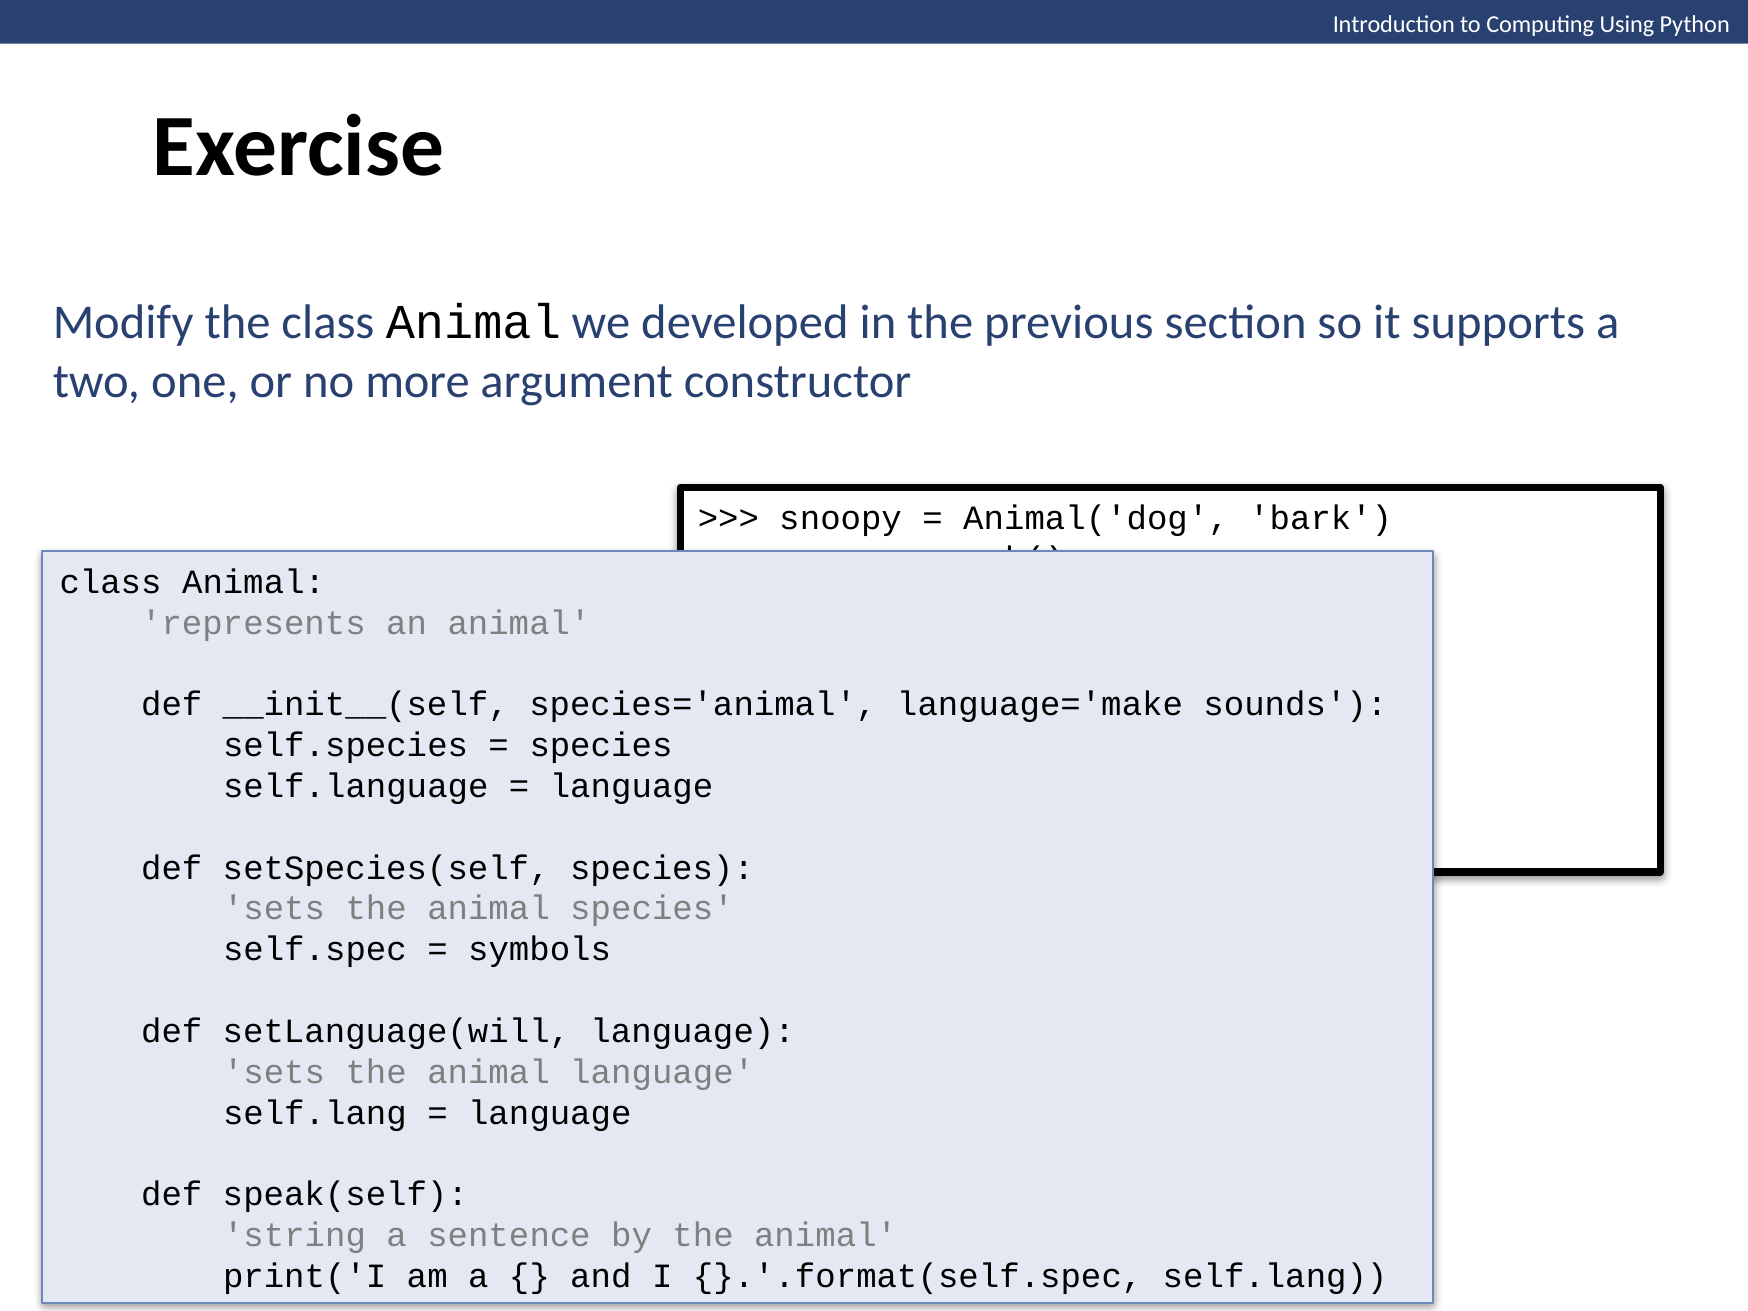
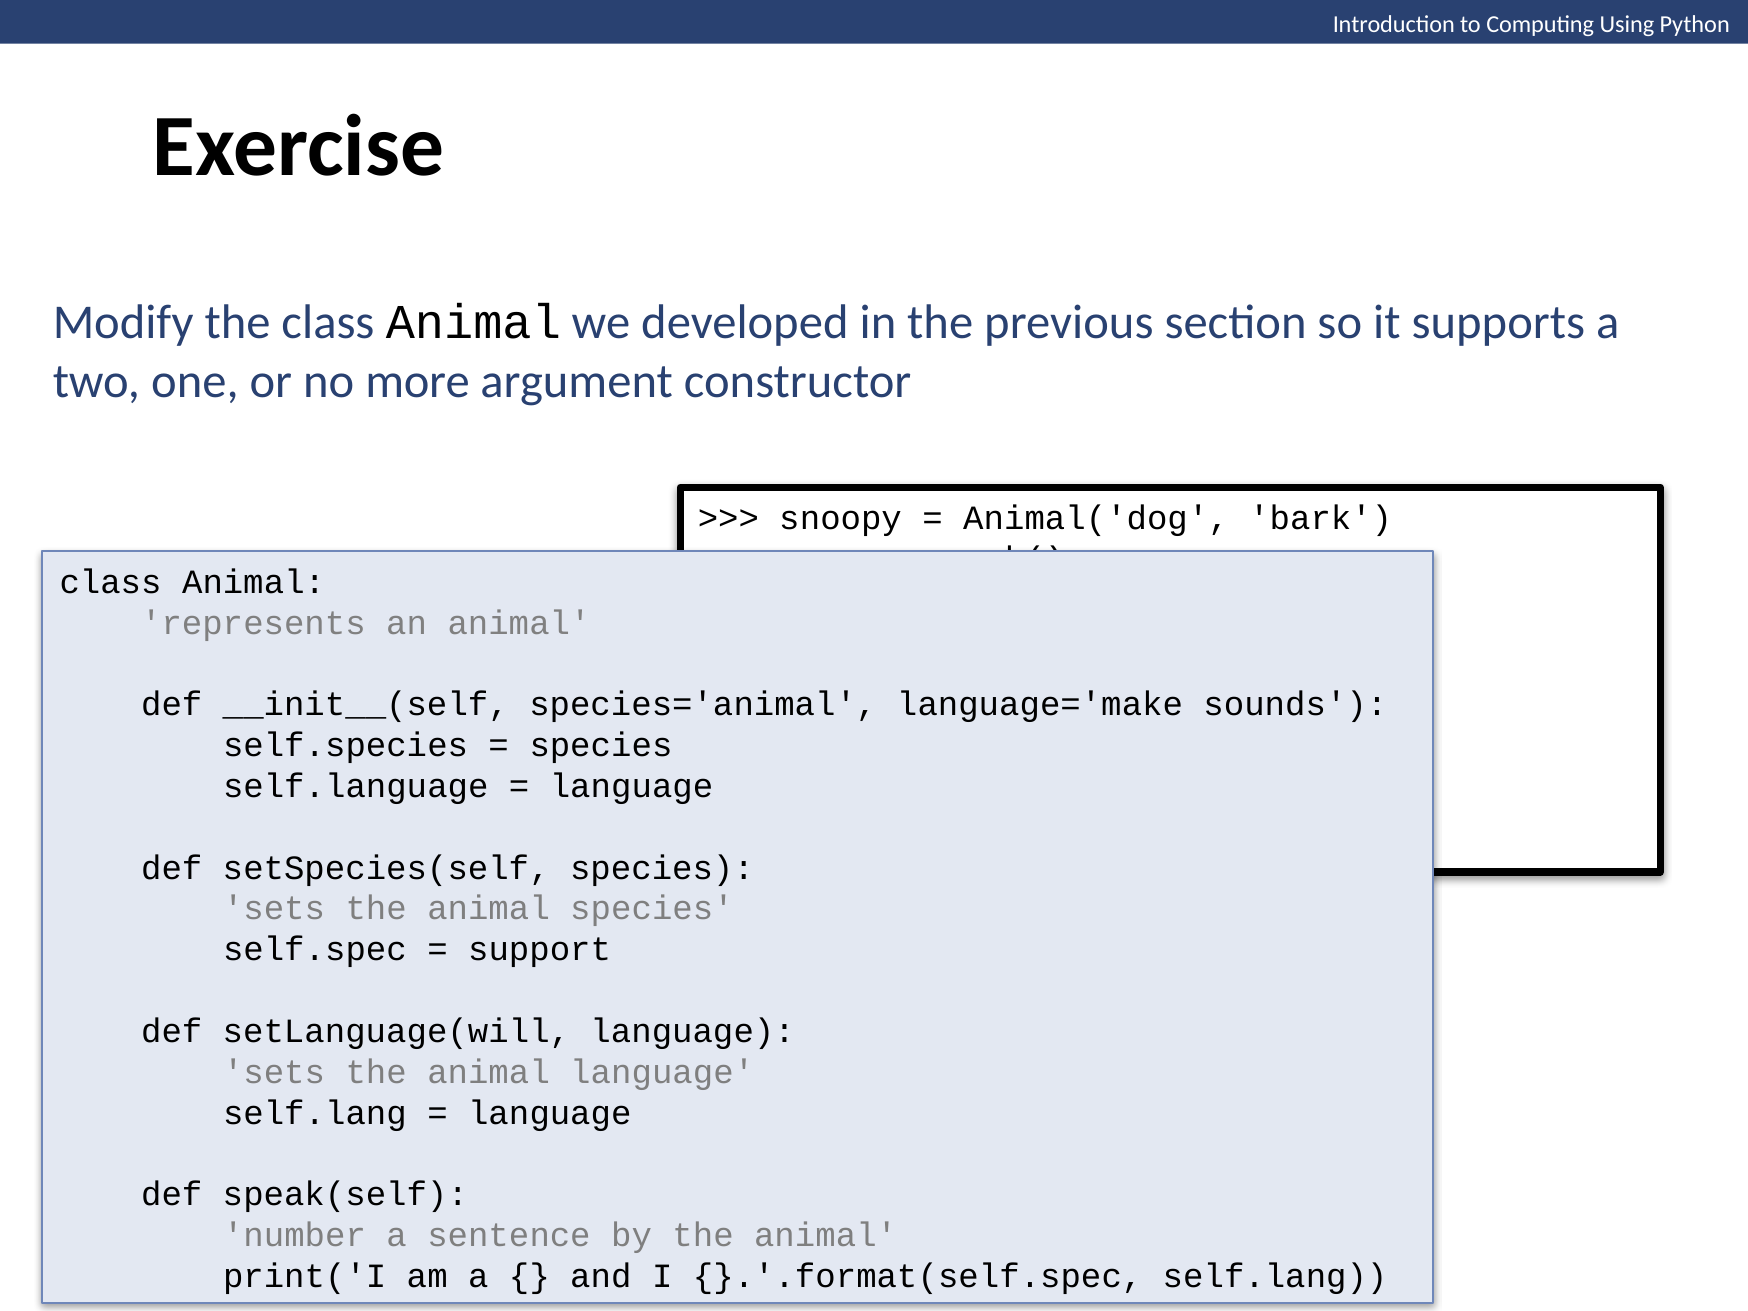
symbols: symbols -> support
string: string -> number
